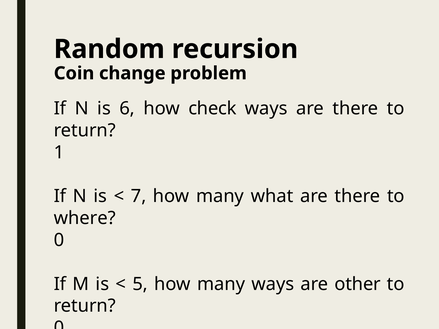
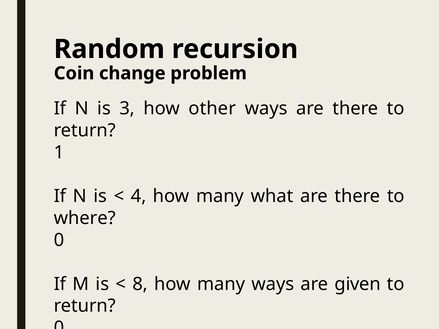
6: 6 -> 3
check: check -> other
7: 7 -> 4
5: 5 -> 8
other: other -> given
